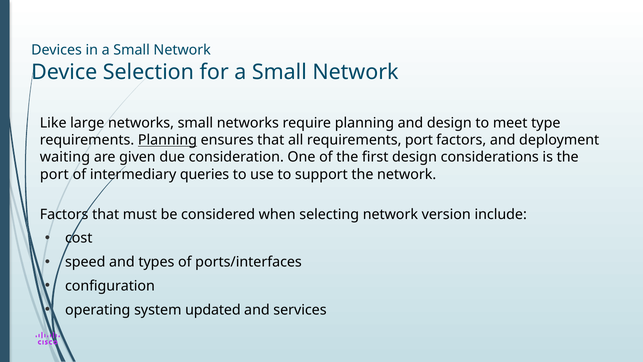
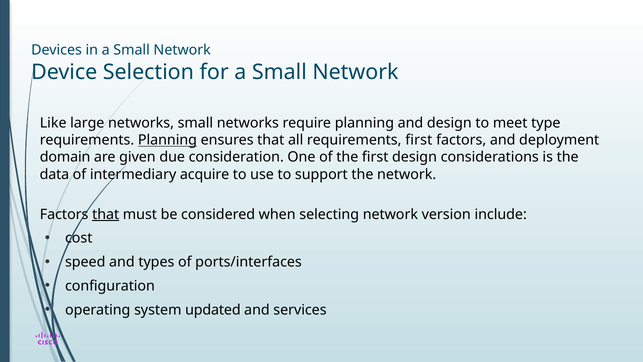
requirements port: port -> first
waiting: waiting -> domain
port at (54, 174): port -> data
queries: queries -> acquire
that at (106, 214) underline: none -> present
